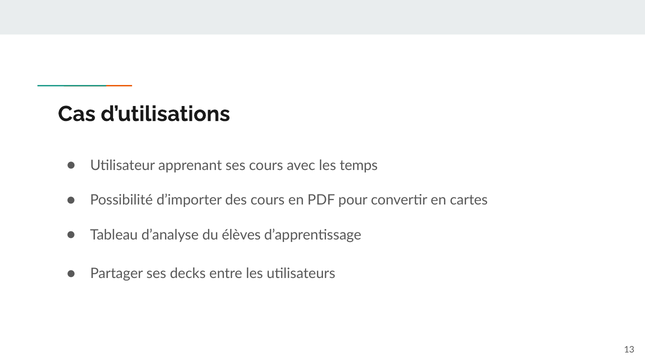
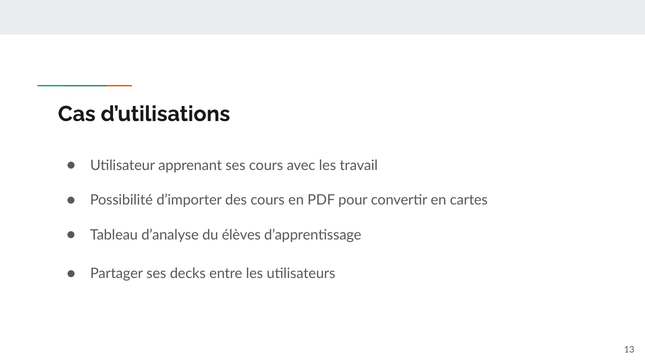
temps: temps -> travail
